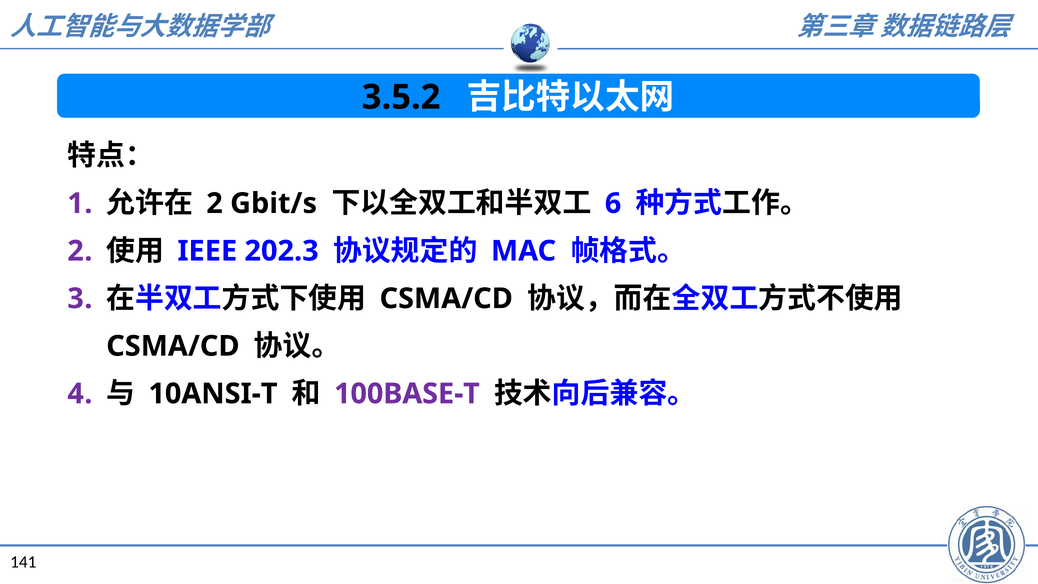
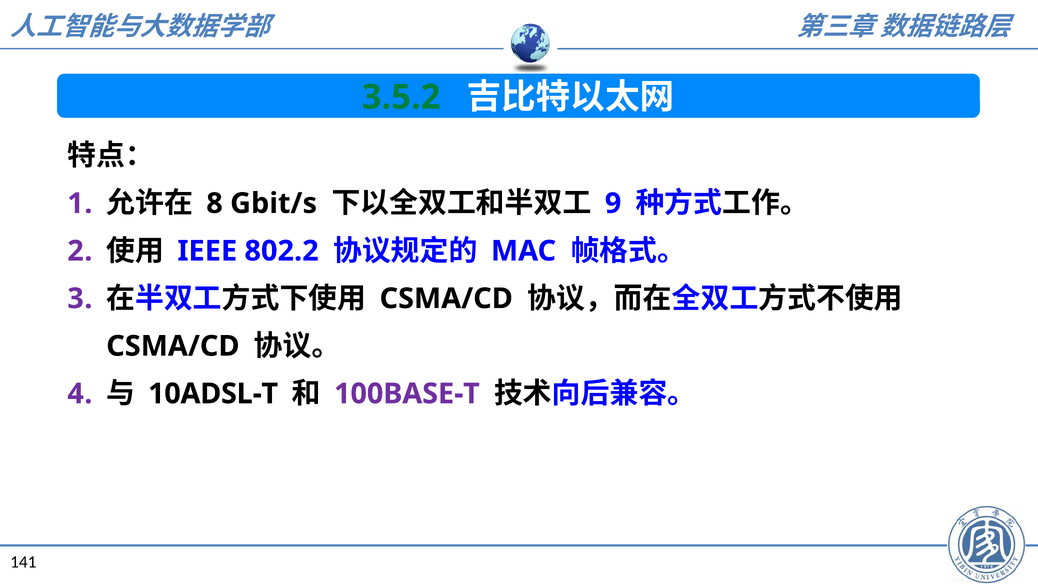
3.5.2 colour: black -> green
2 at (215, 203): 2 -> 8
6: 6 -> 9
202.3: 202.3 -> 802.2
10ANSI-T: 10ANSI-T -> 10ADSL-T
